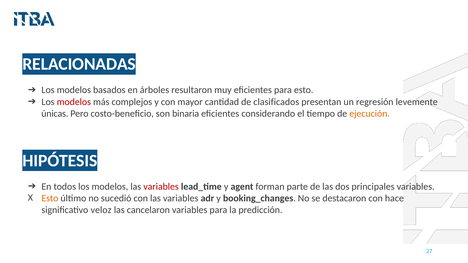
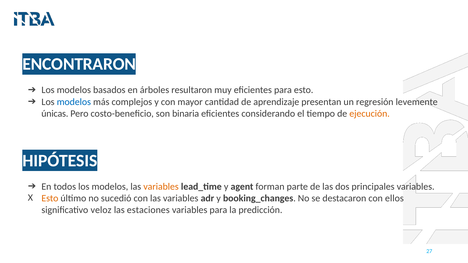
RELACIONADAS: RELACIONADAS -> ENCONTRARON
modelos at (74, 102) colour: red -> blue
clasificados: clasificados -> aprendizaje
variables at (161, 187) colour: red -> orange
hace: hace -> ellos
cancelaron: cancelaron -> estaciones
